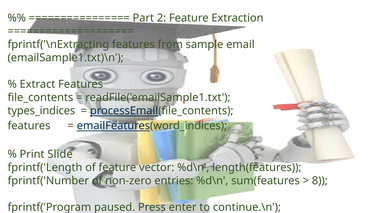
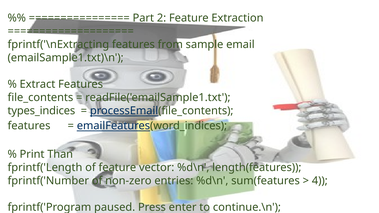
Slide: Slide -> Than
8: 8 -> 4
